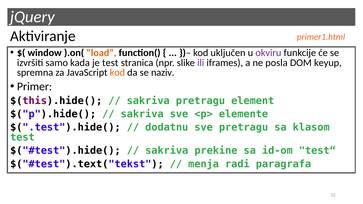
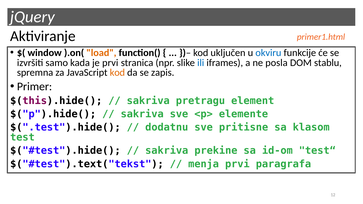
okviru colour: purple -> blue
je test: test -> prvi
ili colour: purple -> blue
keyup: keyup -> stablu
naziv: naziv -> zapis
sve pretragu: pretragu -> pritisne
menja radi: radi -> prvi
